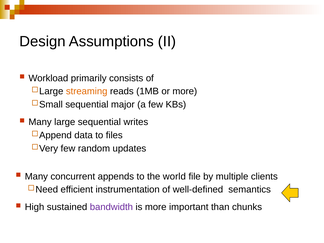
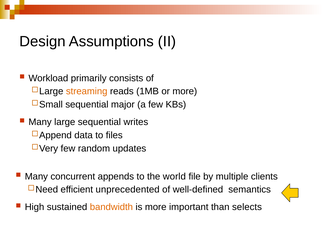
instrumentation: instrumentation -> unprecedented
bandwidth colour: purple -> orange
chunks: chunks -> selects
